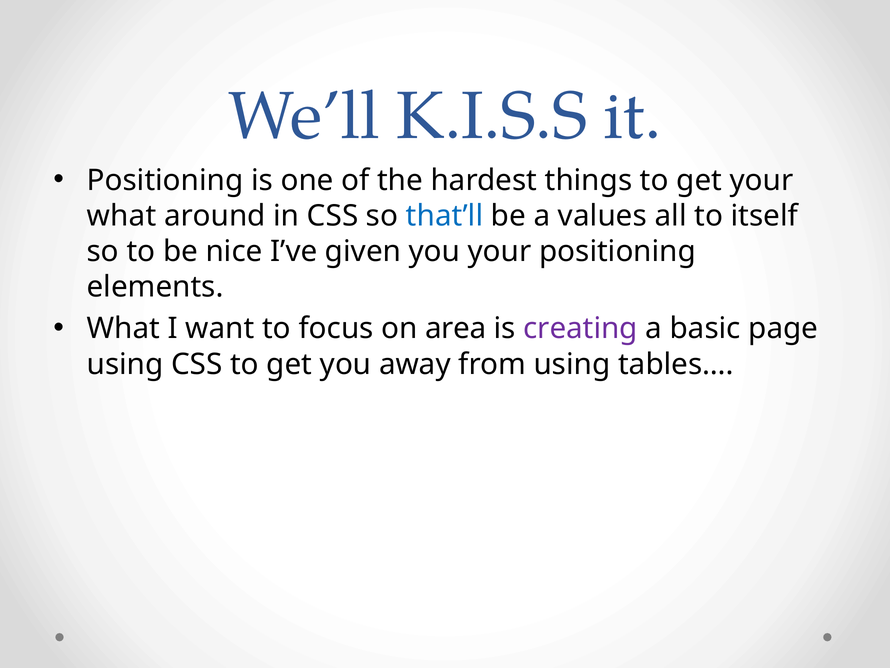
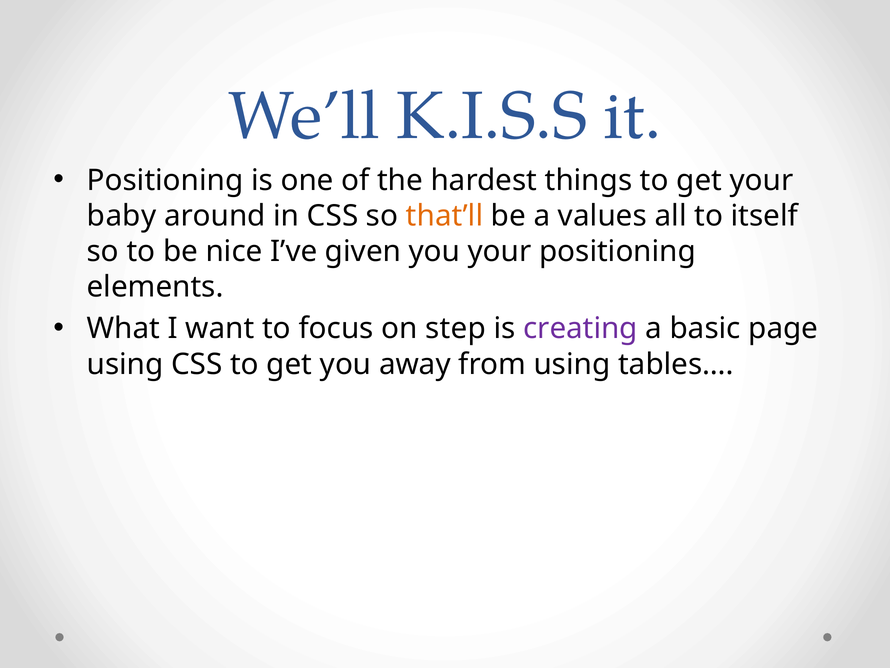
what at (122, 216): what -> baby
that’ll colour: blue -> orange
area: area -> step
